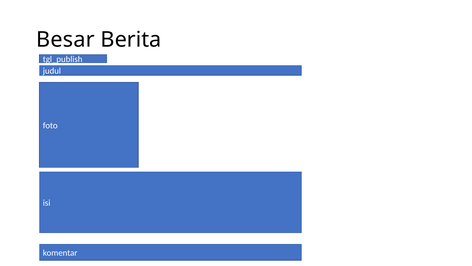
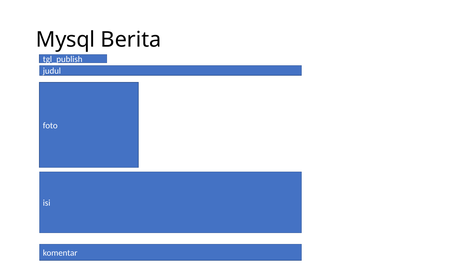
Besar: Besar -> Mysql
